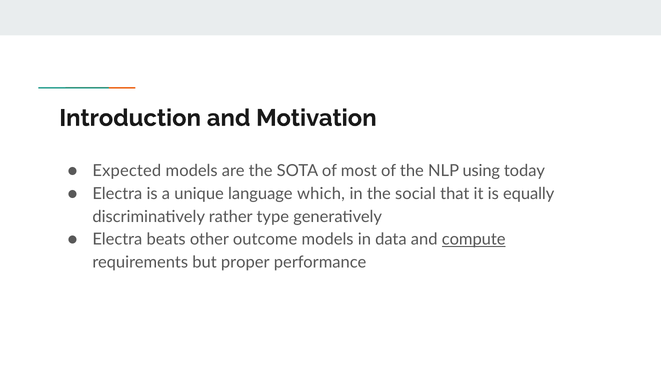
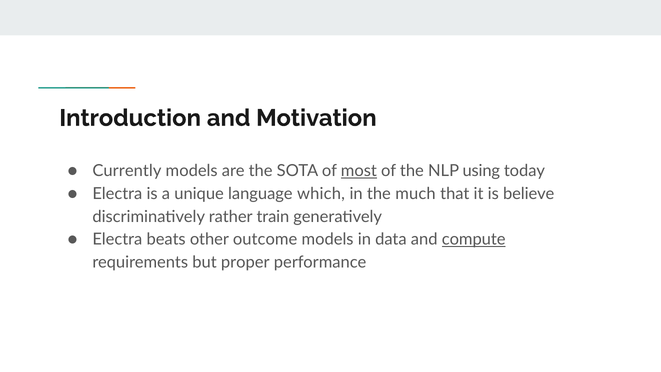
Expected: Expected -> Currently
most underline: none -> present
social: social -> much
equally: equally -> believe
type: type -> train
